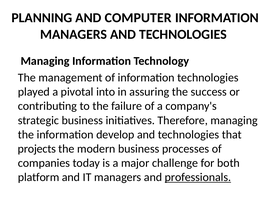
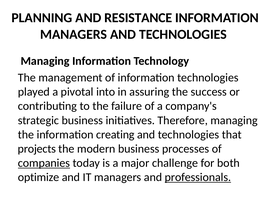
COMPUTER: COMPUTER -> RESISTANCE
develop: develop -> creating
companies underline: none -> present
platform: platform -> optimize
